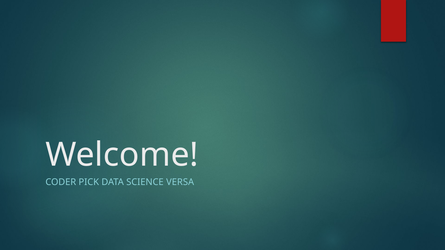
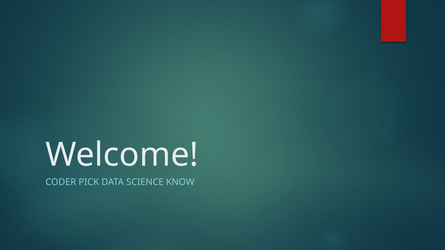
VERSA: VERSA -> KNOW
